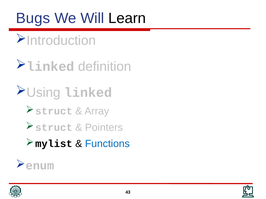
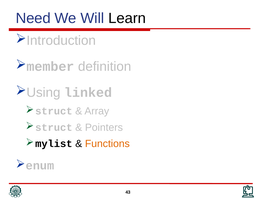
Bugs: Bugs -> Need
linked at (50, 67): linked -> member
Functions colour: blue -> orange
